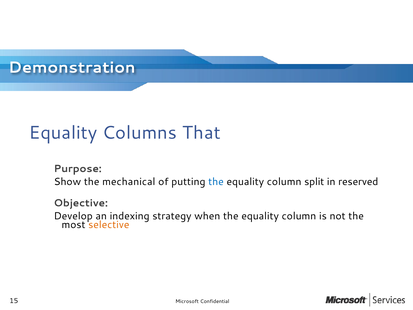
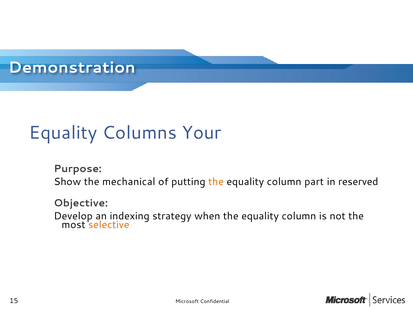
That: That -> Your
the at (216, 182) colour: blue -> orange
split: split -> part
